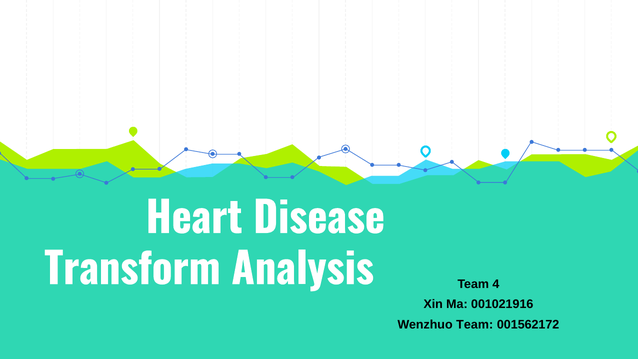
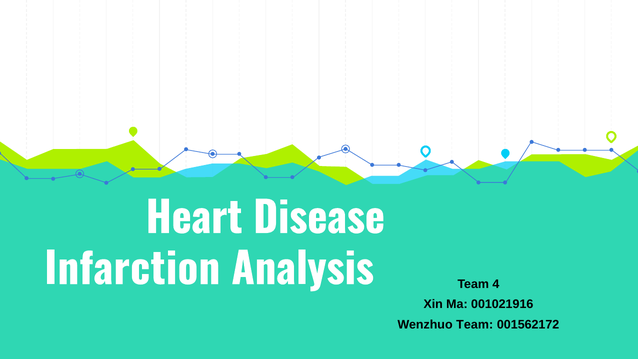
Transform: Transform -> Infarction
